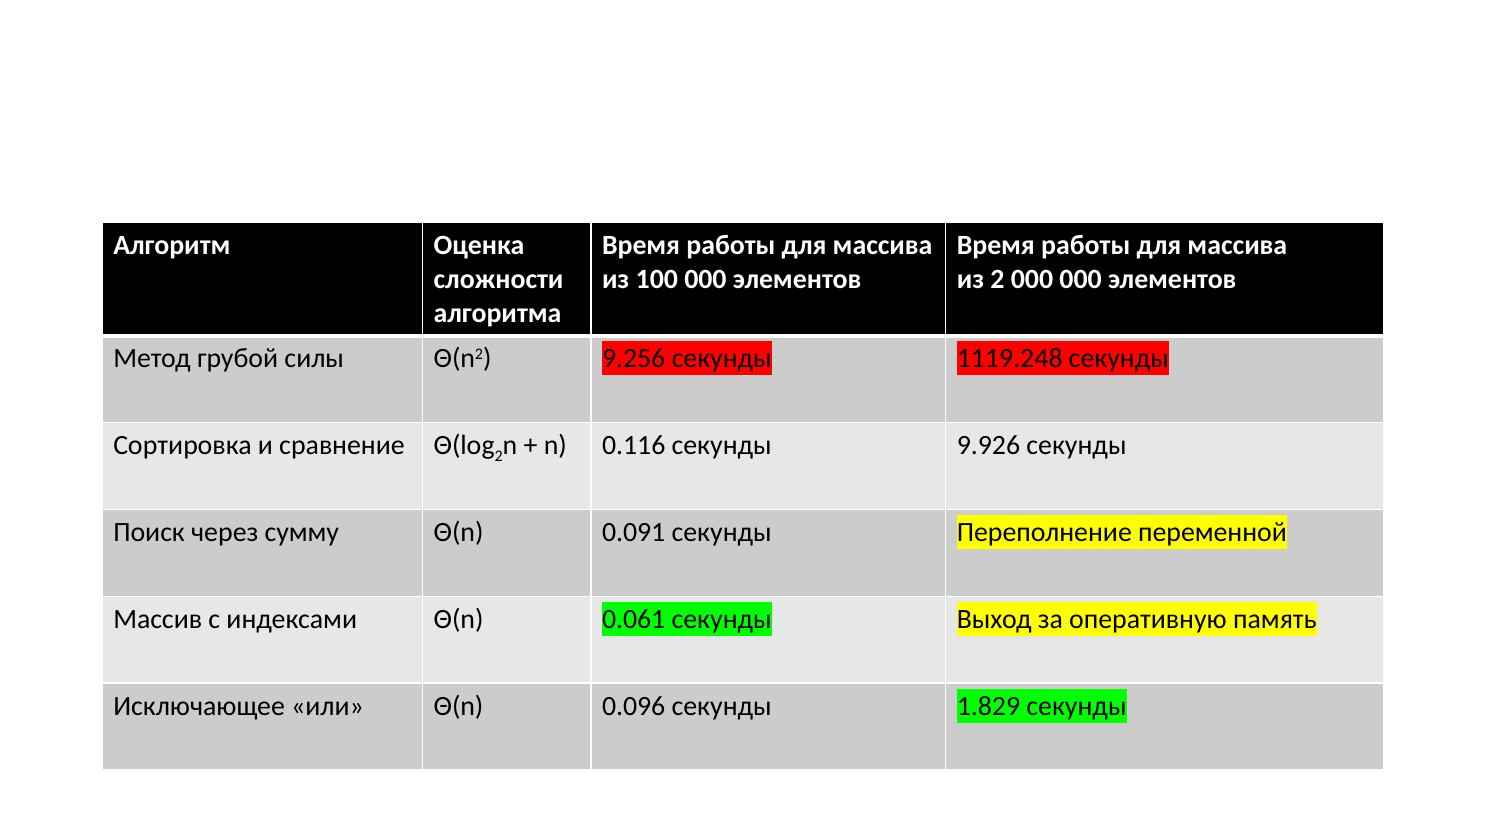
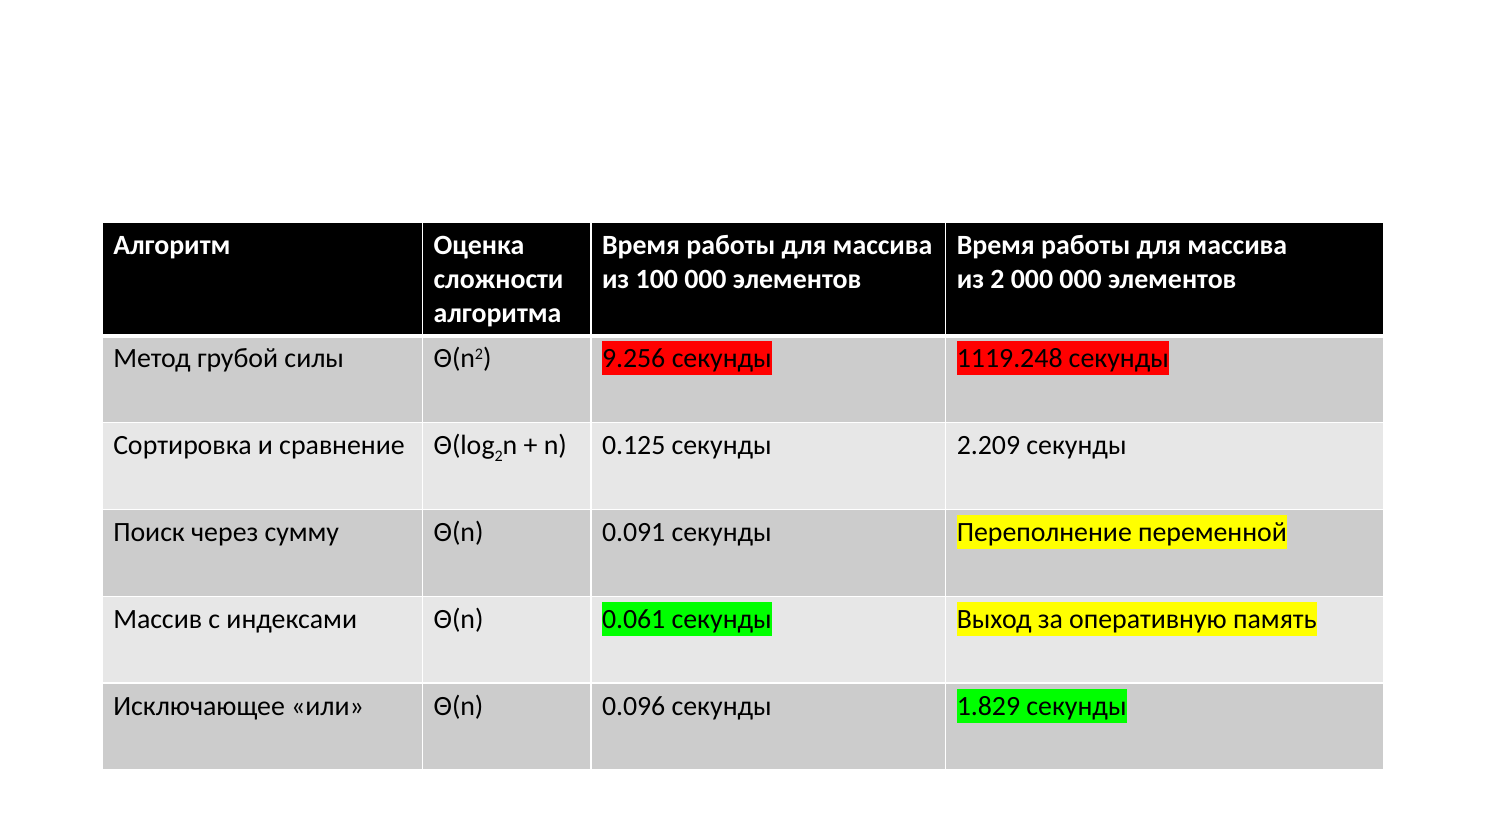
0.116: 0.116 -> 0.125
9.926: 9.926 -> 2.209
